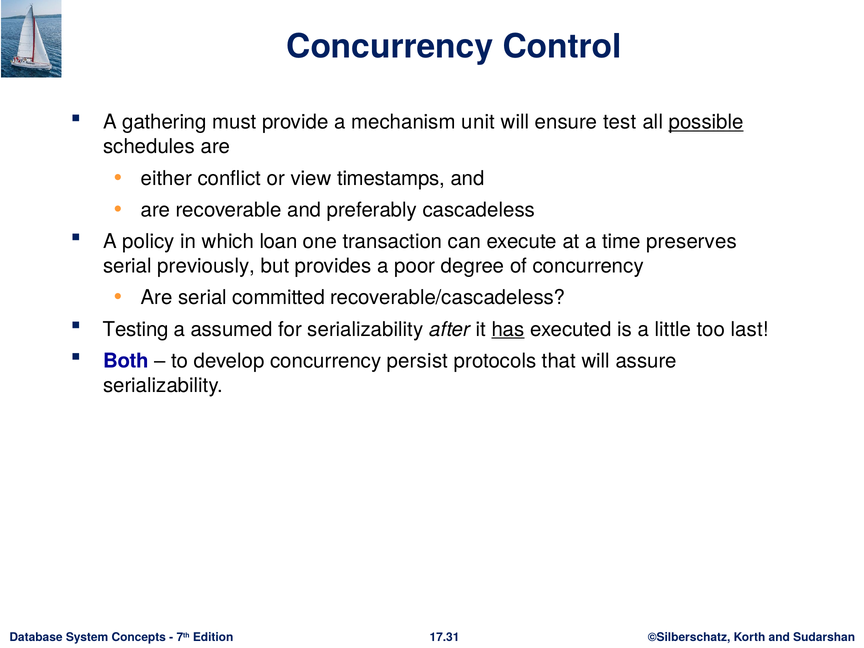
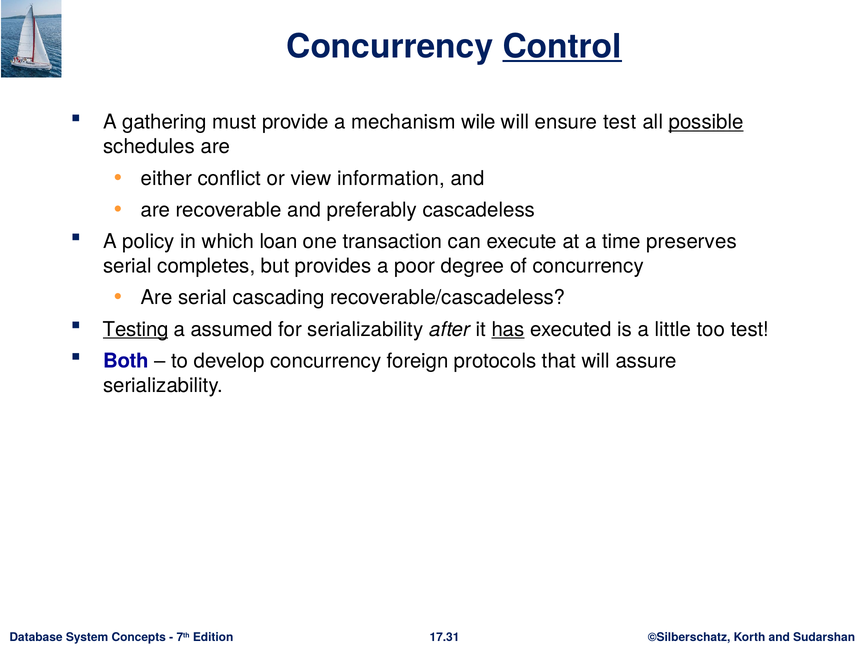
Control underline: none -> present
unit: unit -> wile
timestamps: timestamps -> information
previously: previously -> completes
committed: committed -> cascading
Testing underline: none -> present
too last: last -> test
persist: persist -> foreign
